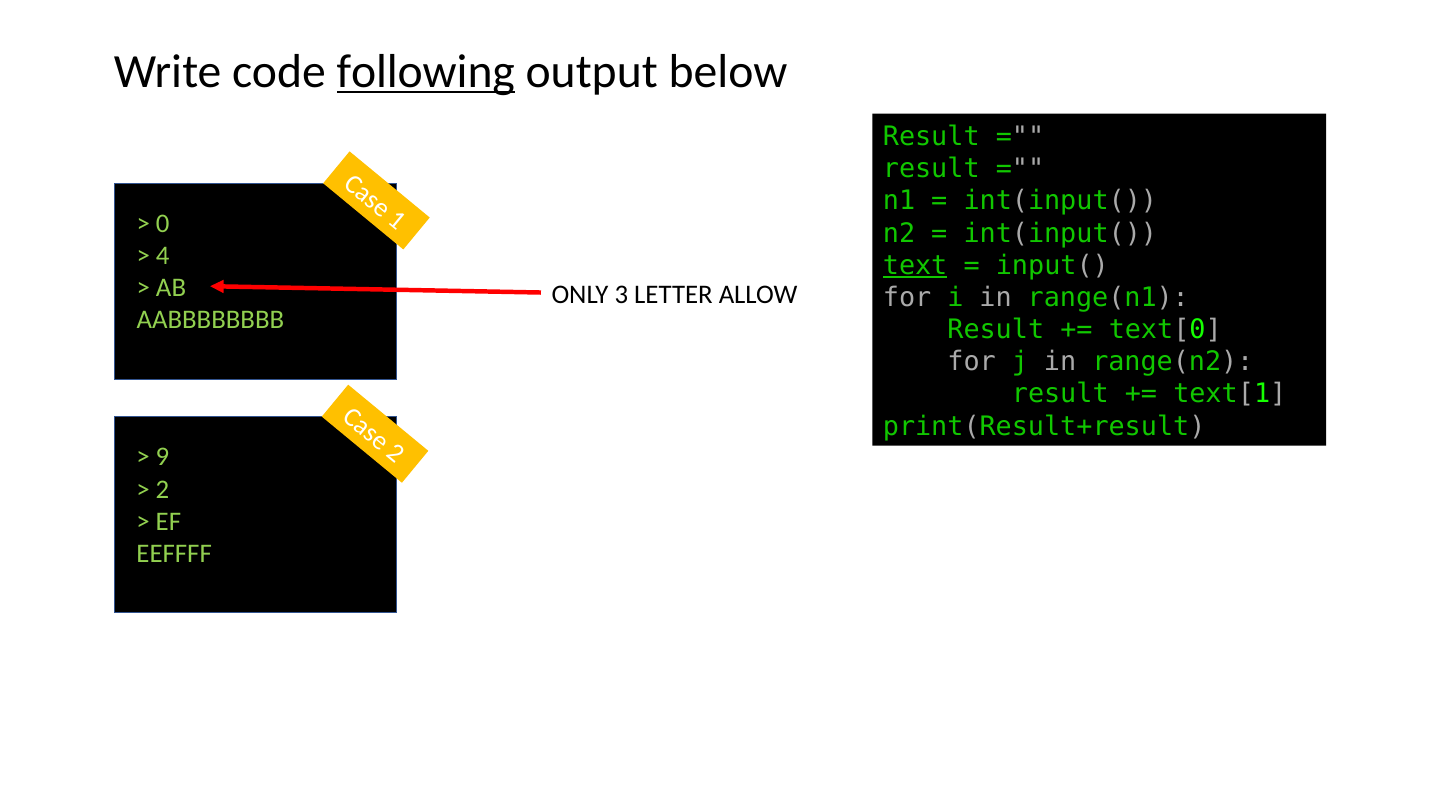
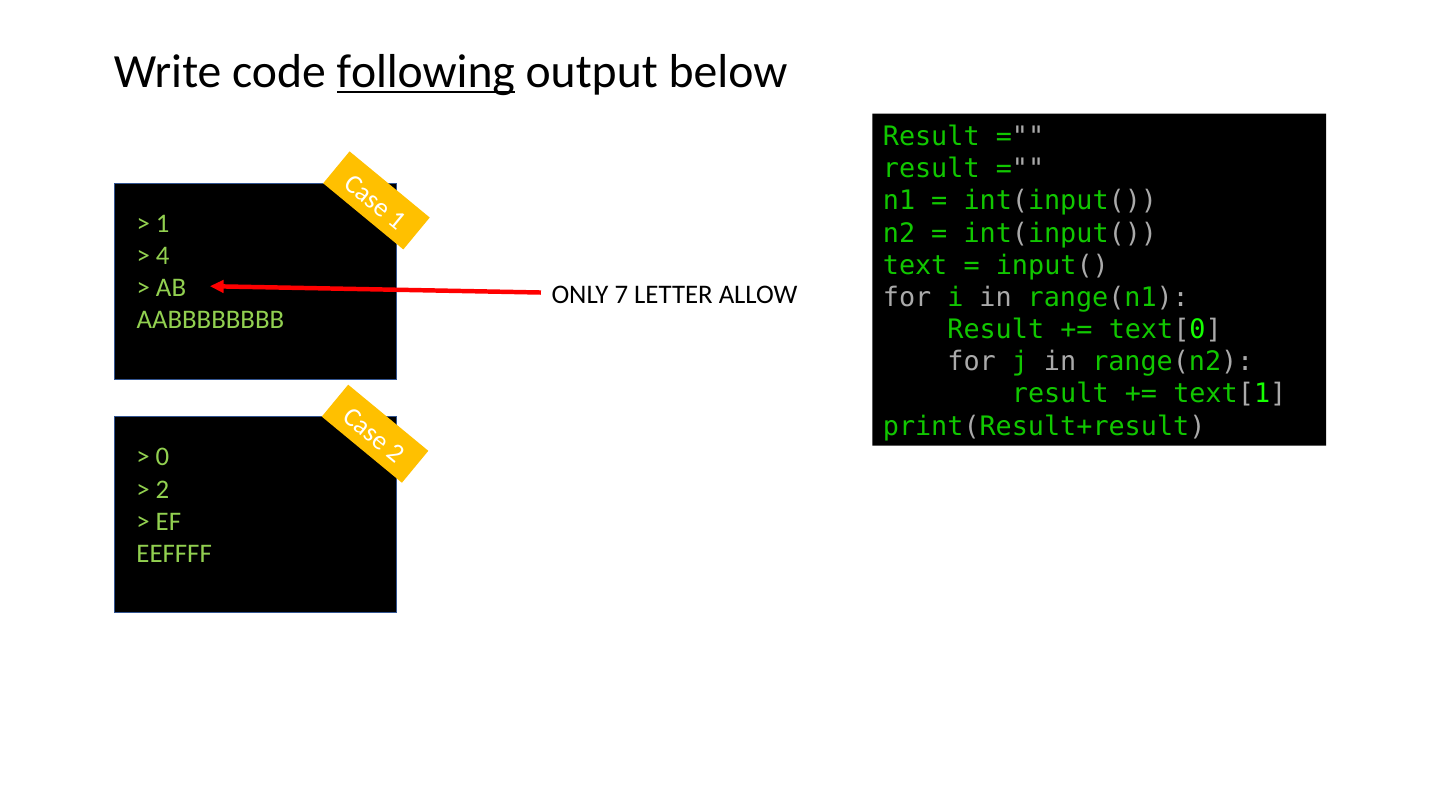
0 at (163, 224): 0 -> 1
text underline: present -> none
3: 3 -> 7
9: 9 -> 0
